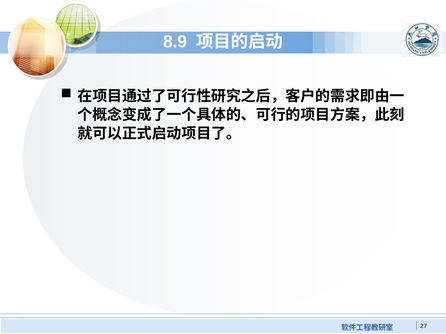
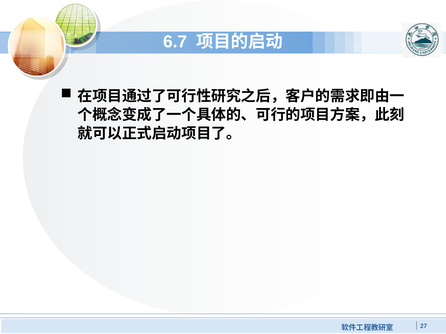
8.9: 8.9 -> 6.7
